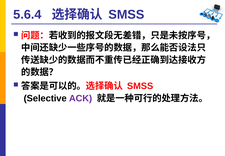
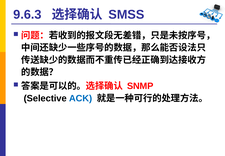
5.6.4: 5.6.4 -> 9.6.3
SMSS at (140, 86): SMSS -> SNMP
ACK colour: purple -> blue
